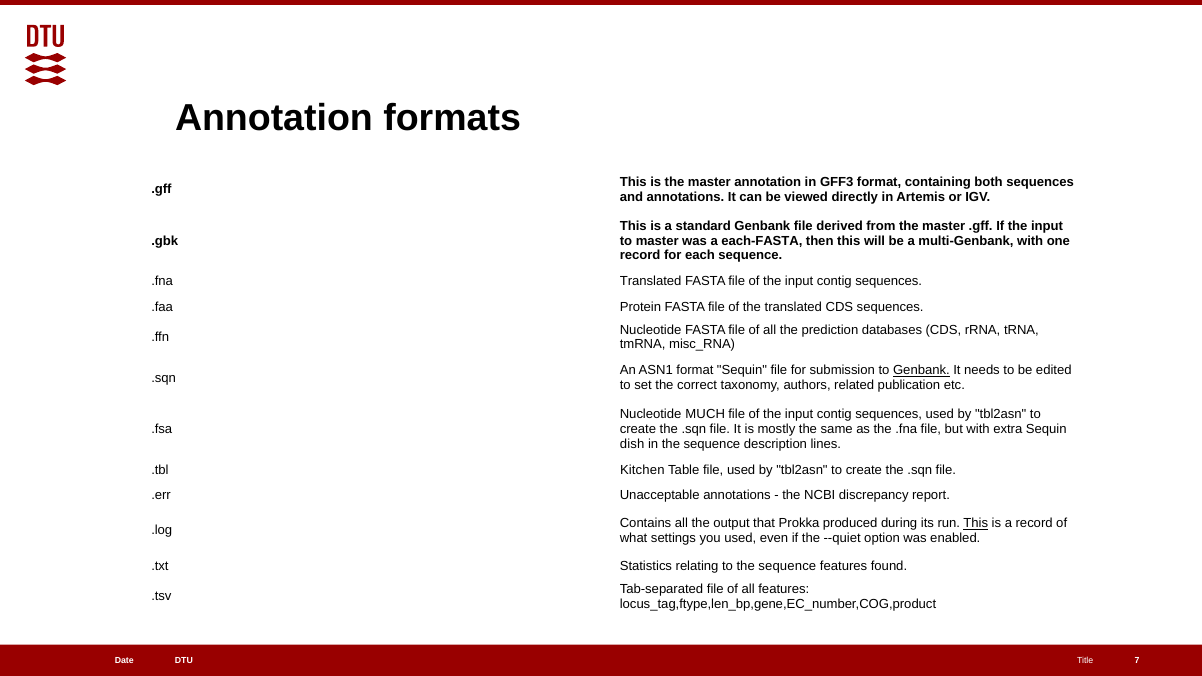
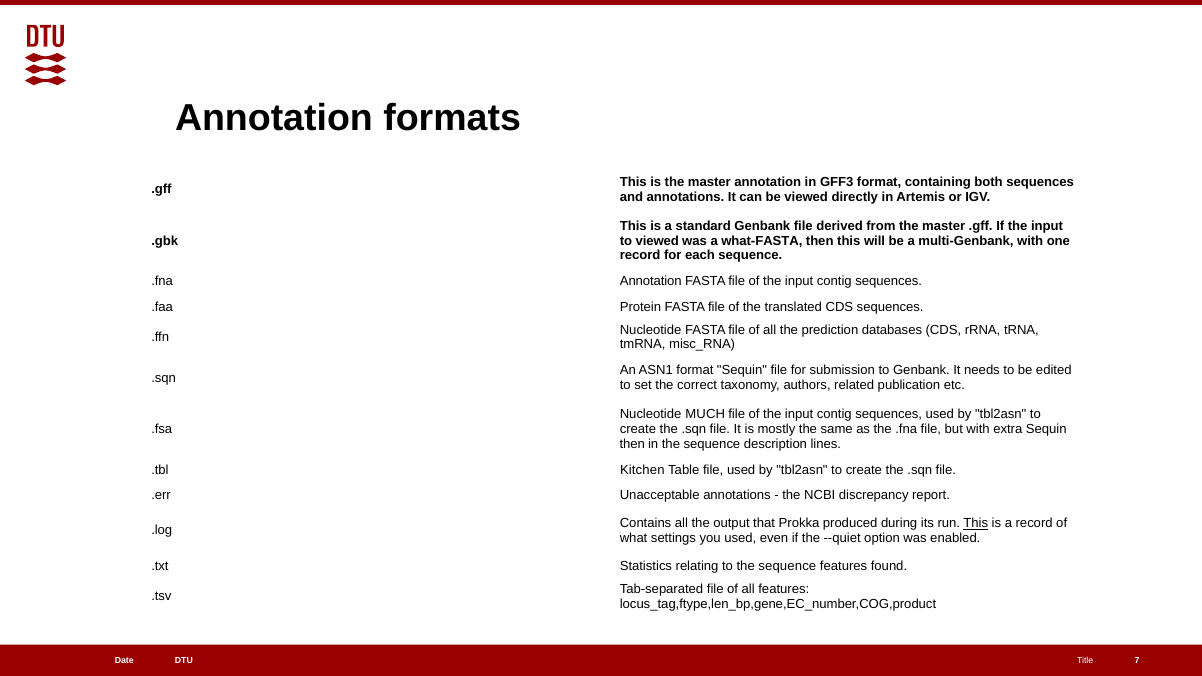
to master: master -> viewed
each-FASTA: each-FASTA -> what-FASTA
.fna Translated: Translated -> Annotation
Genbank at (921, 371) underline: present -> none
dish at (632, 444): dish -> then
